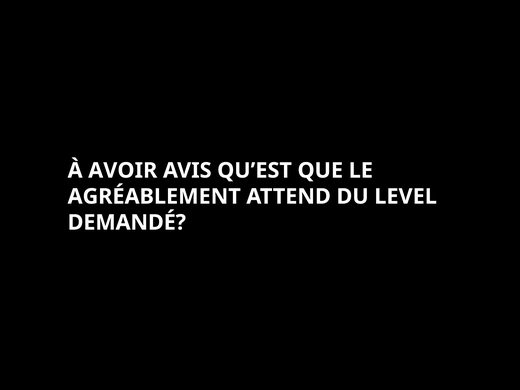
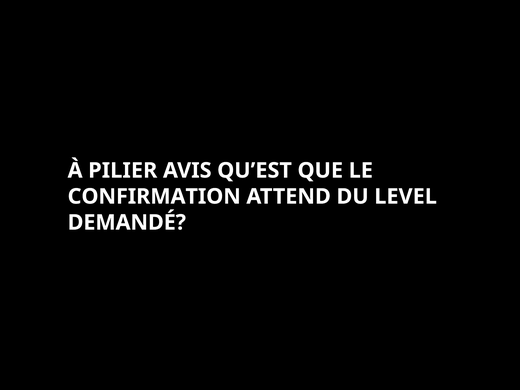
AVOIR: AVOIR -> PILIER
AGRÉABLEMENT: AGRÉABLEMENT -> CONFIRMATION
